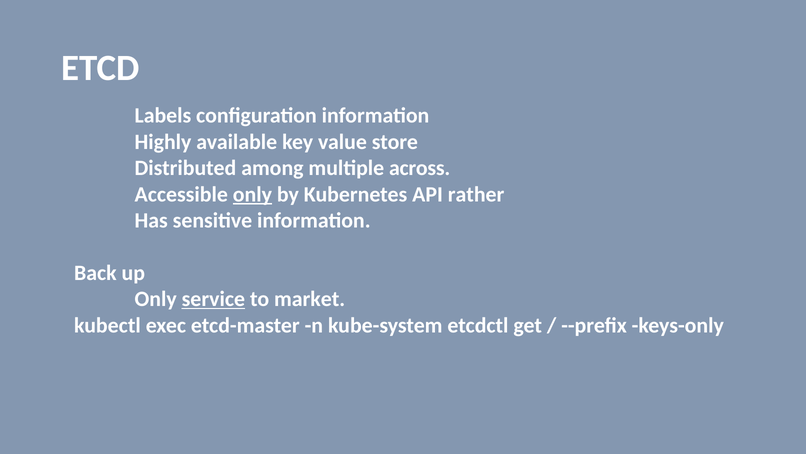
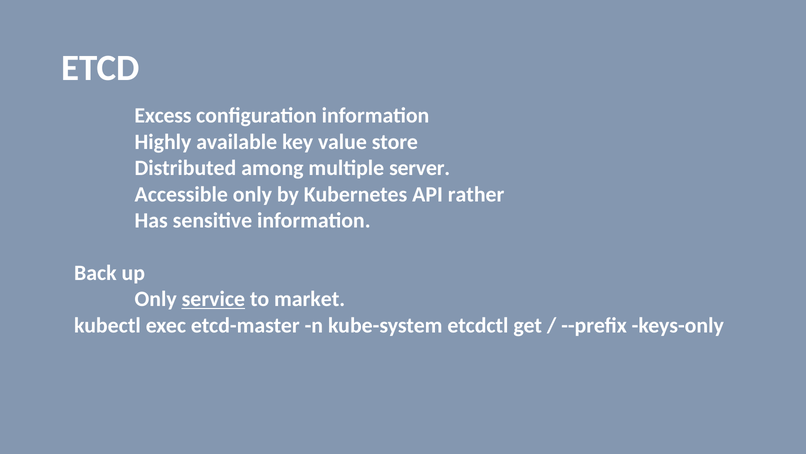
Labels: Labels -> Excess
across: across -> server
only at (252, 194) underline: present -> none
